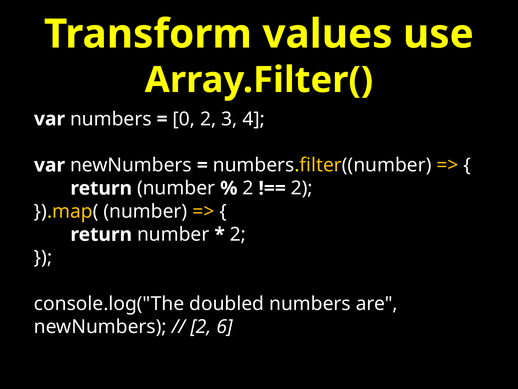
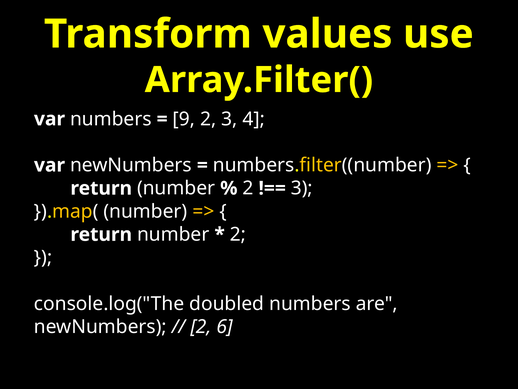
0: 0 -> 9
2 at (302, 188): 2 -> 3
